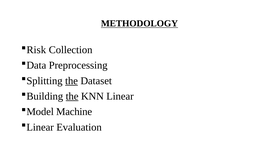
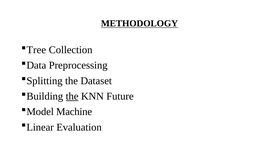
Risk: Risk -> Tree
the at (71, 81) underline: present -> none
KNN Linear: Linear -> Future
